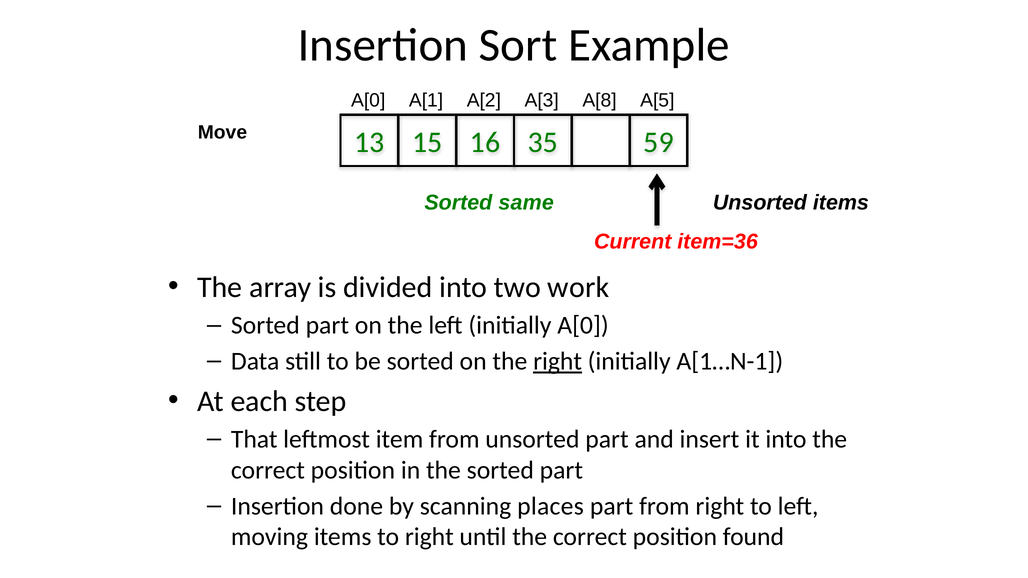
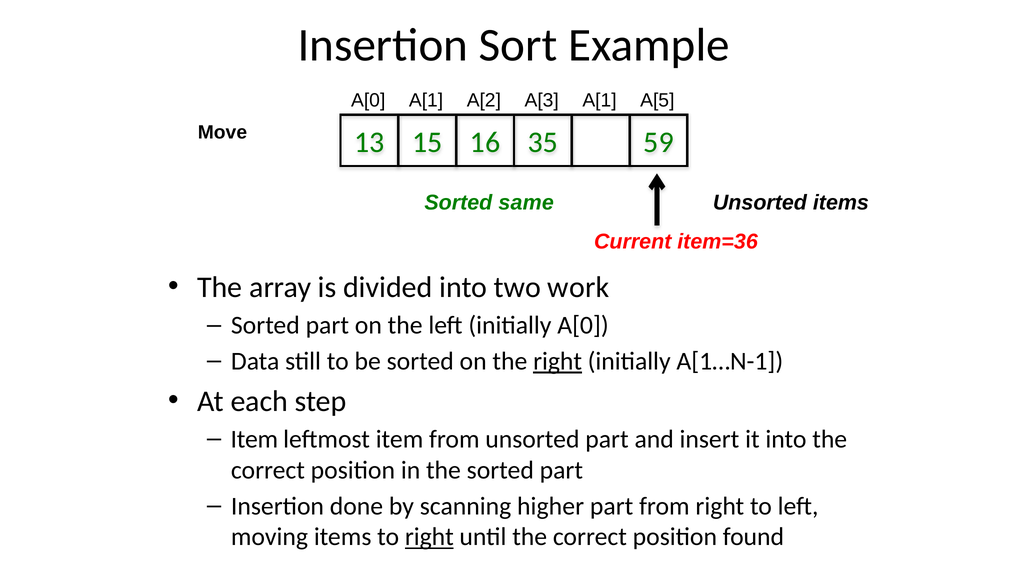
A[3 A[8: A[8 -> A[1
That at (254, 440): That -> Item
places: places -> higher
right at (429, 537) underline: none -> present
